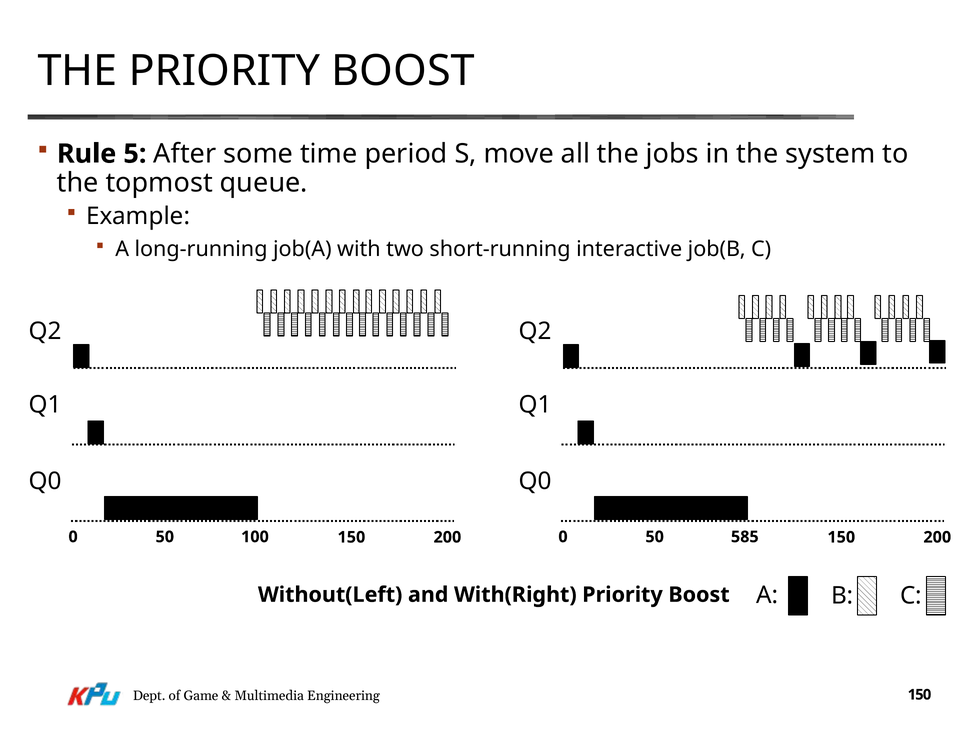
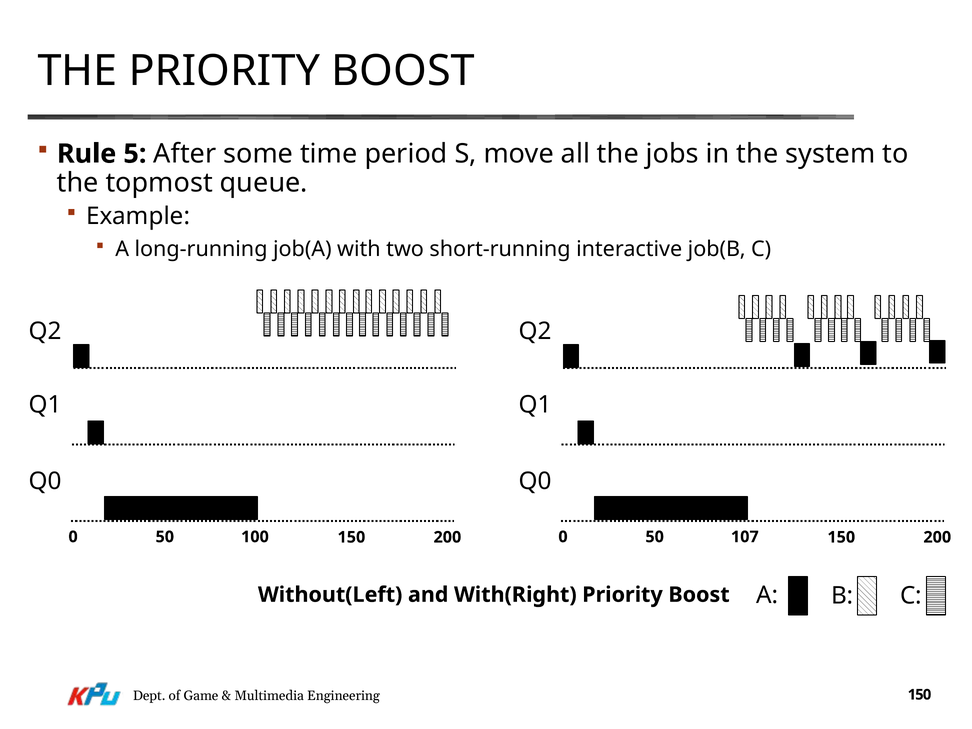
585: 585 -> 107
